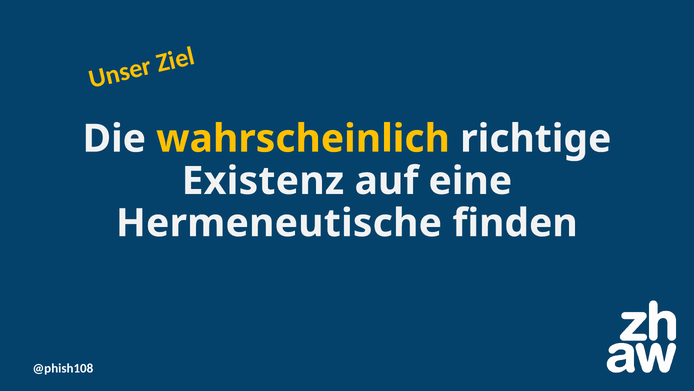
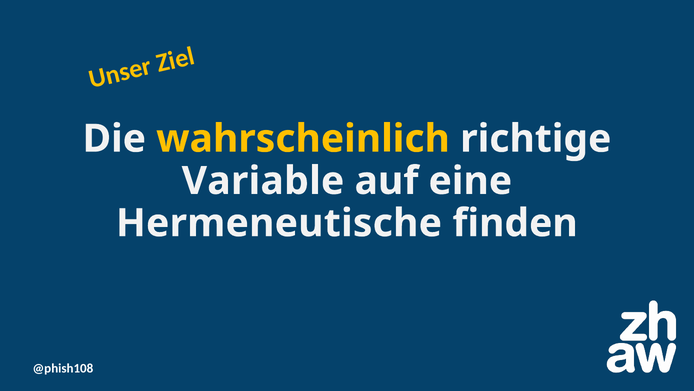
Existenz: Existenz -> Variable
